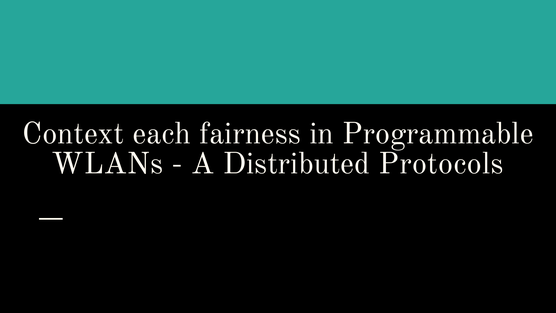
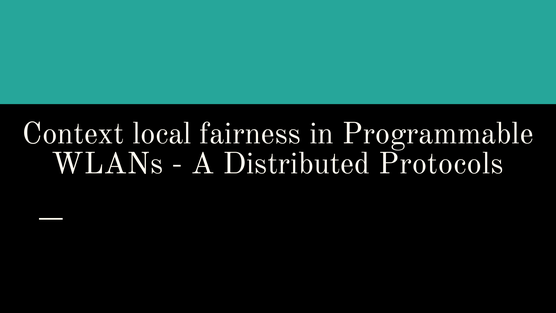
each: each -> local
